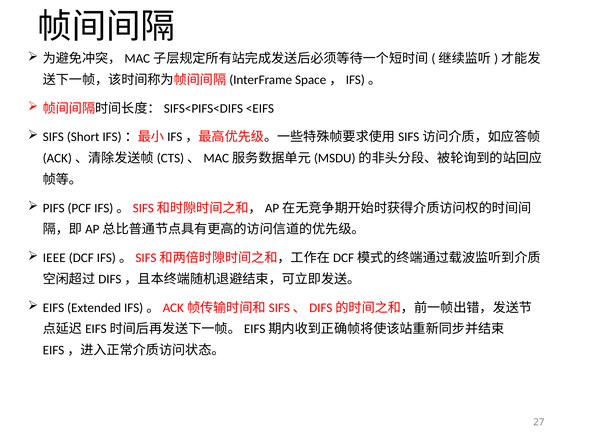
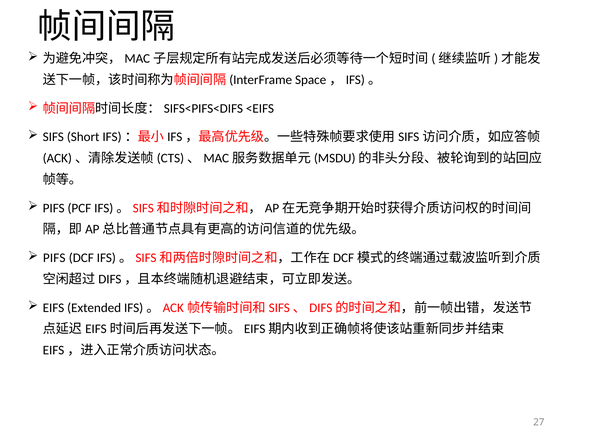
IEEE at (54, 258): IEEE -> PIFS
